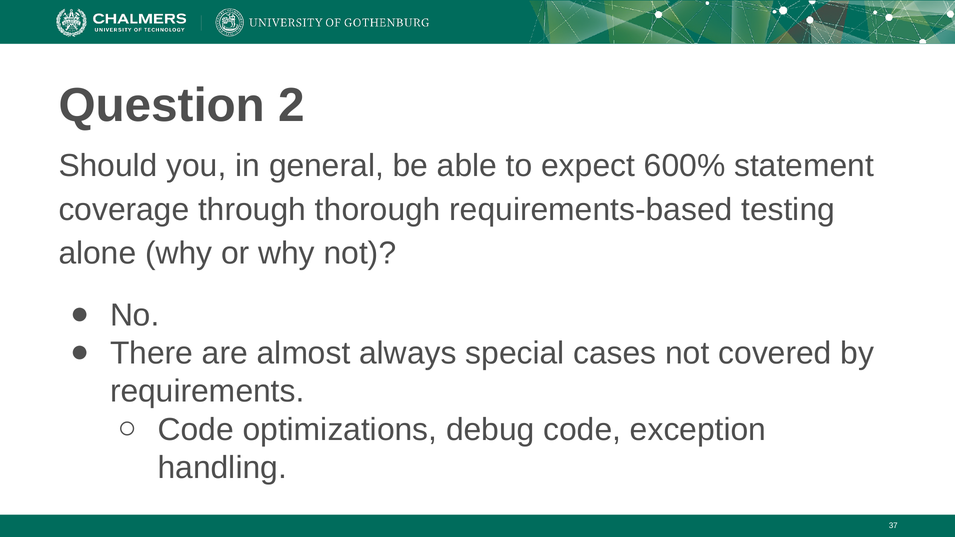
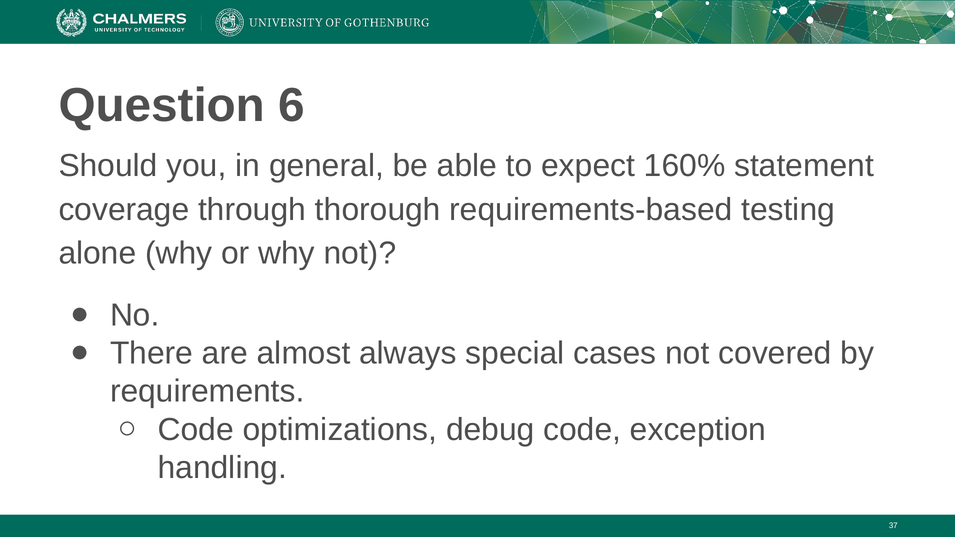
2: 2 -> 6
600%: 600% -> 160%
